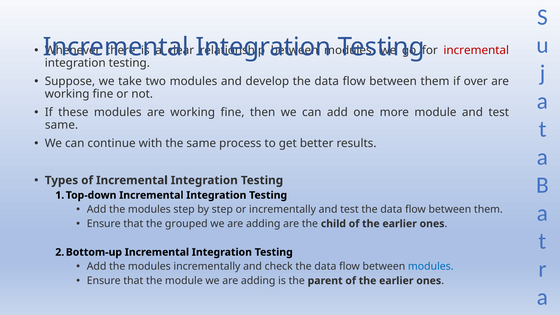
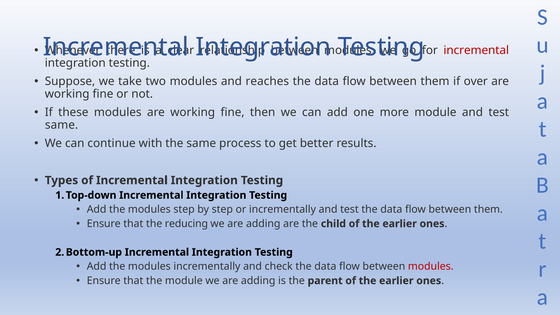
develop: develop -> reaches
grouped: grouped -> reducing
modules at (431, 266) colour: blue -> red
